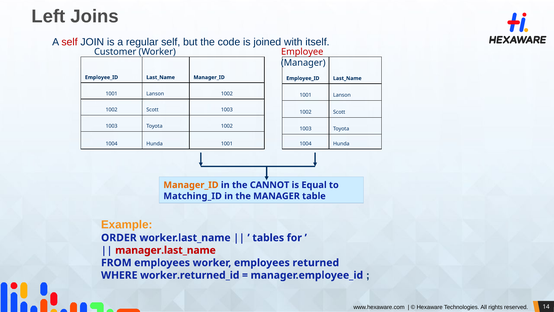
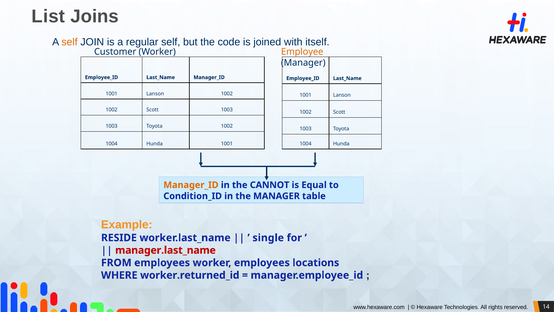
Left: Left -> List
self at (70, 42) colour: red -> orange
Employee colour: red -> orange
Matching_ID: Matching_ID -> Condition_ID
ORDER: ORDER -> RESIDE
tables: tables -> single
returned: returned -> locations
